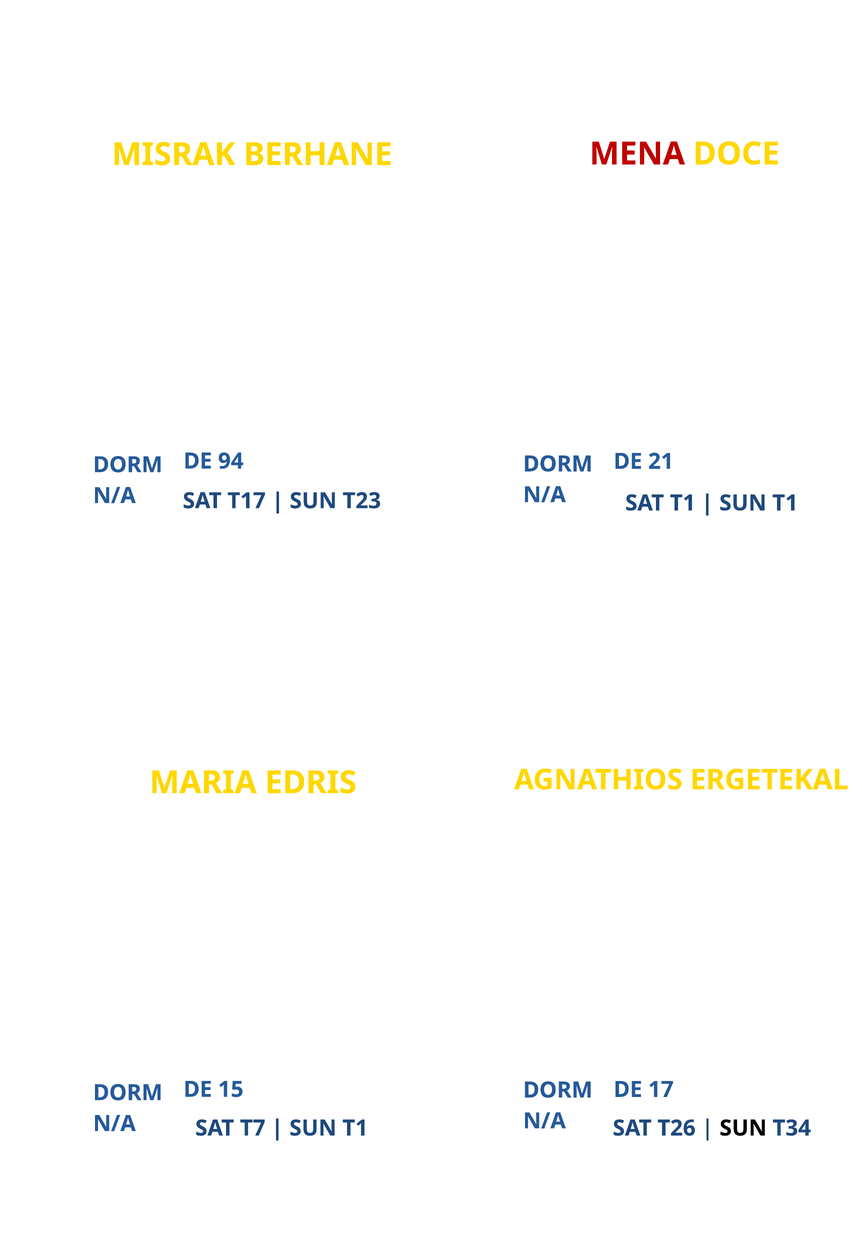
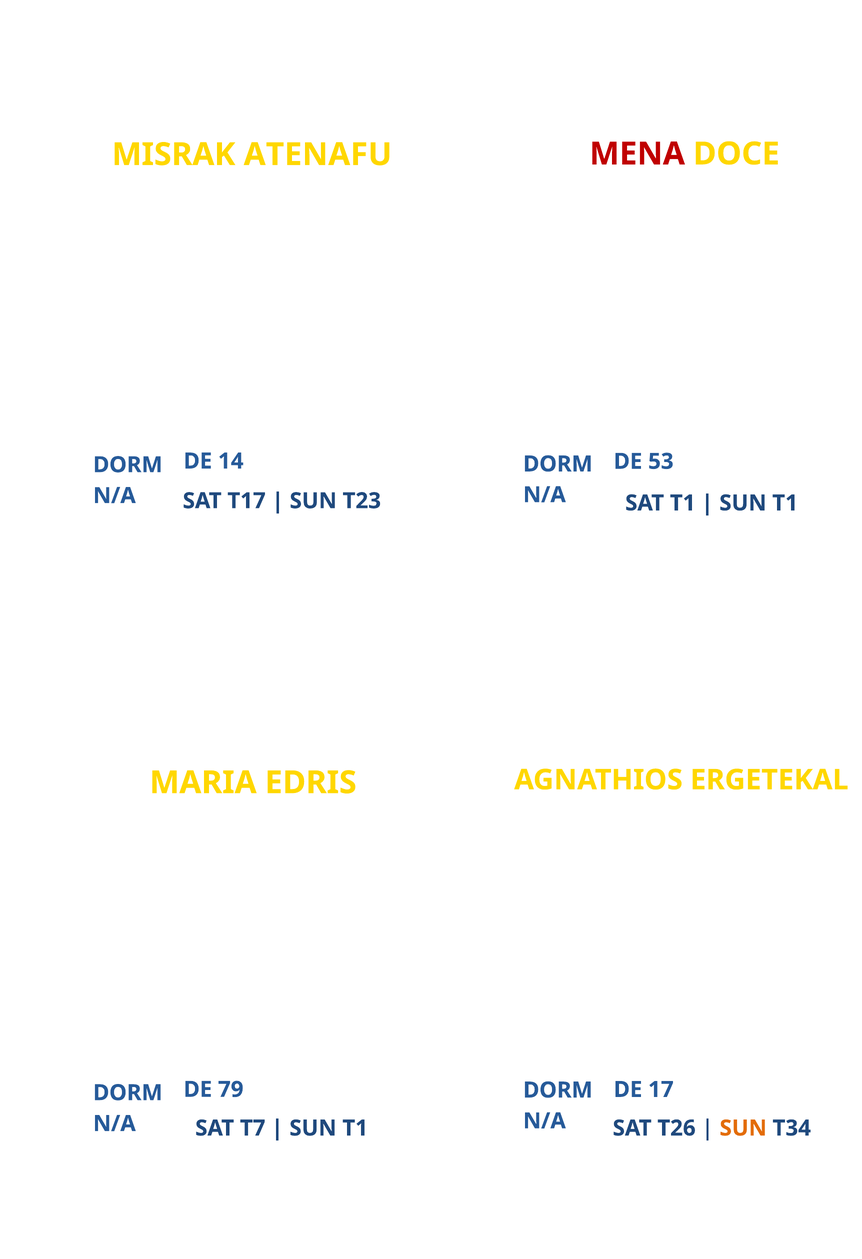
BERHANE: BERHANE -> ATENAFU
94: 94 -> 14
21: 21 -> 53
15: 15 -> 79
SUN at (743, 1128) colour: black -> orange
